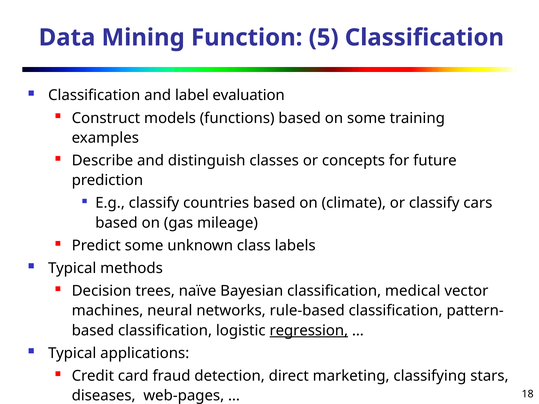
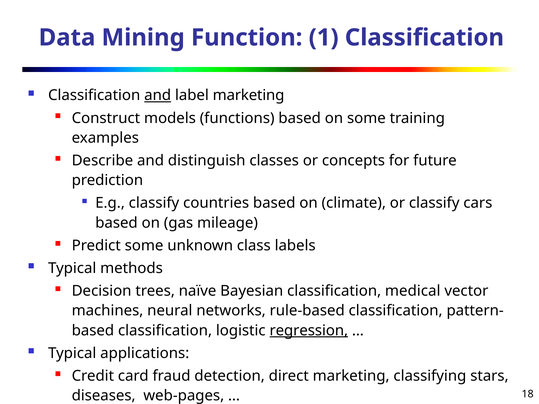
5: 5 -> 1
and at (158, 95) underline: none -> present
label evaluation: evaluation -> marketing
